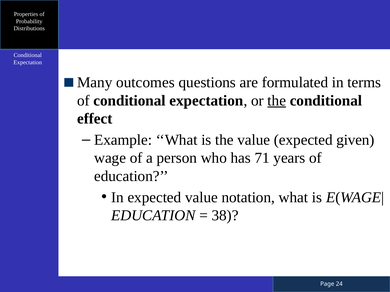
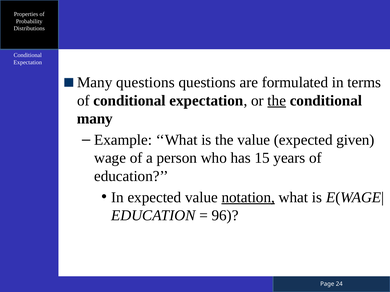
Many outcomes: outcomes -> questions
effect at (95, 119): effect -> many
71: 71 -> 15
notation underline: none -> present
38: 38 -> 96
